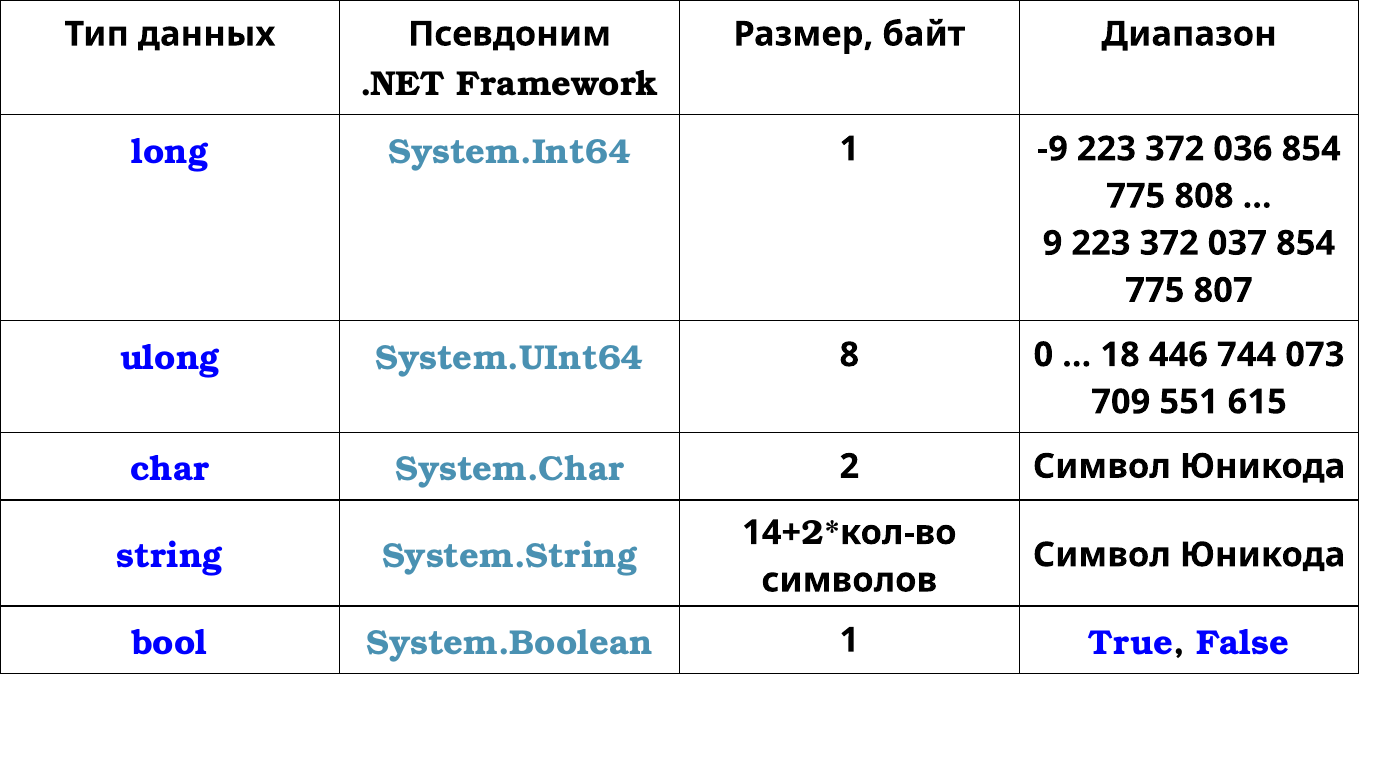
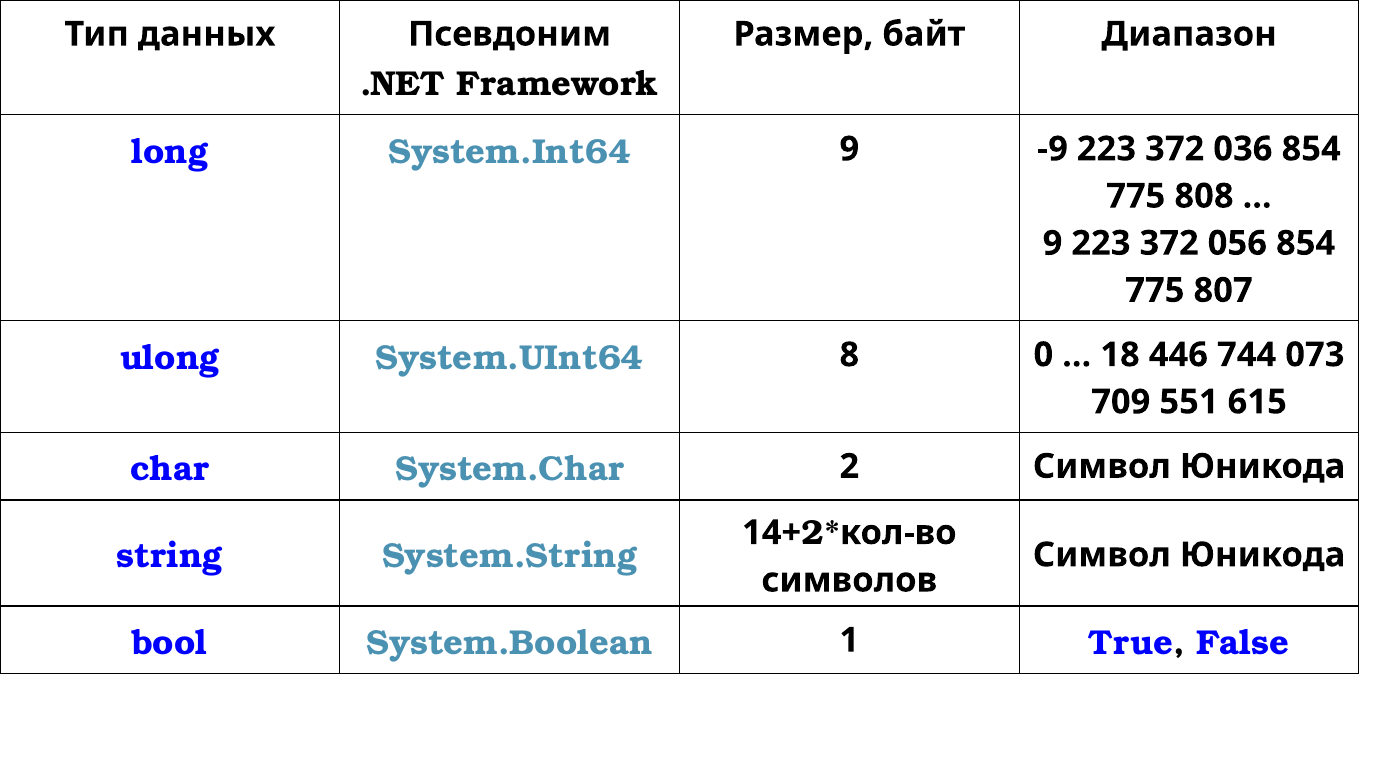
System.Int64 1: 1 -> 9
037: 037 -> 056
